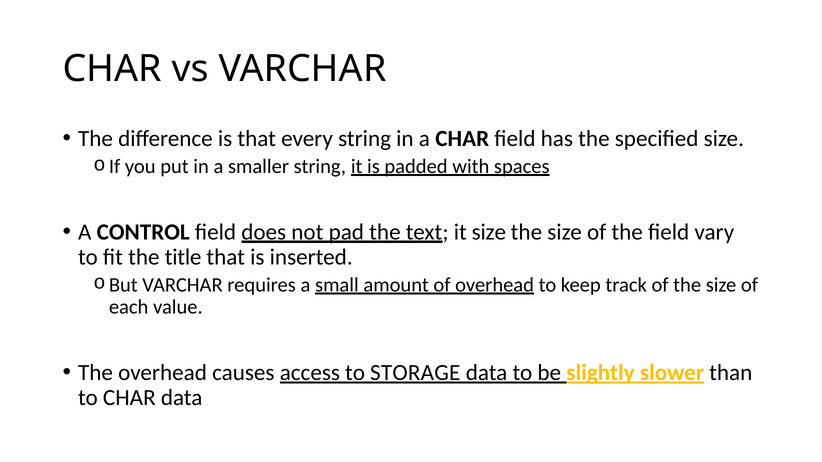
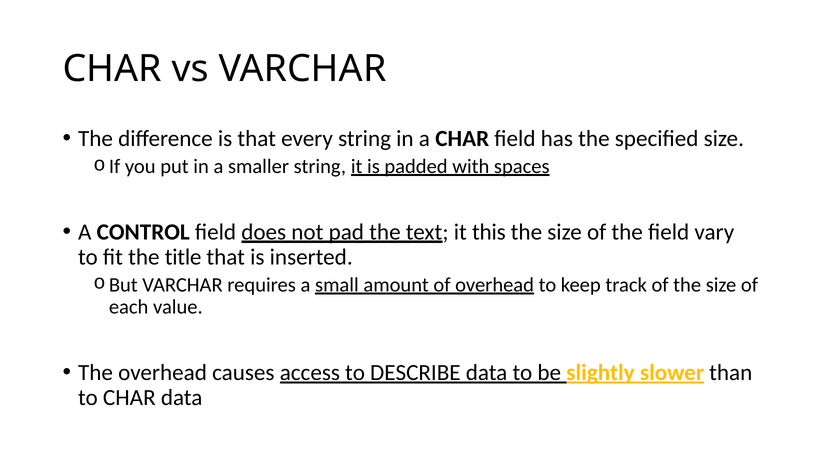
it size: size -> this
STORAGE: STORAGE -> DESCRIBE
